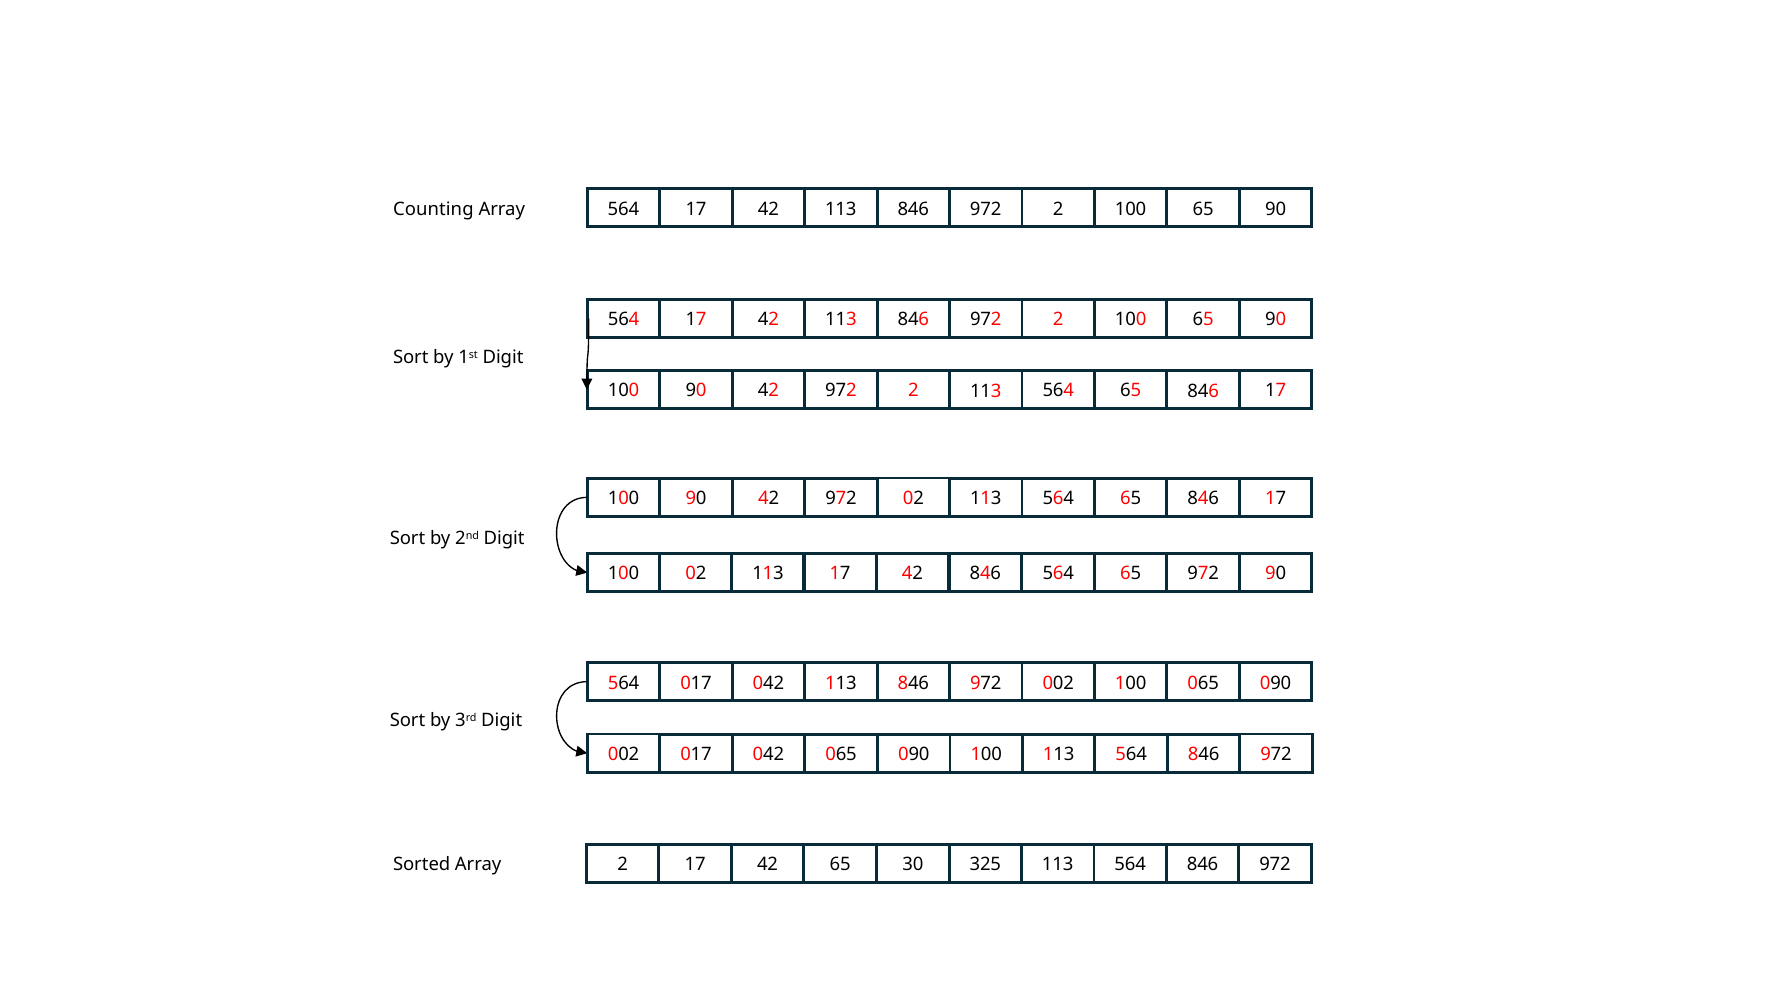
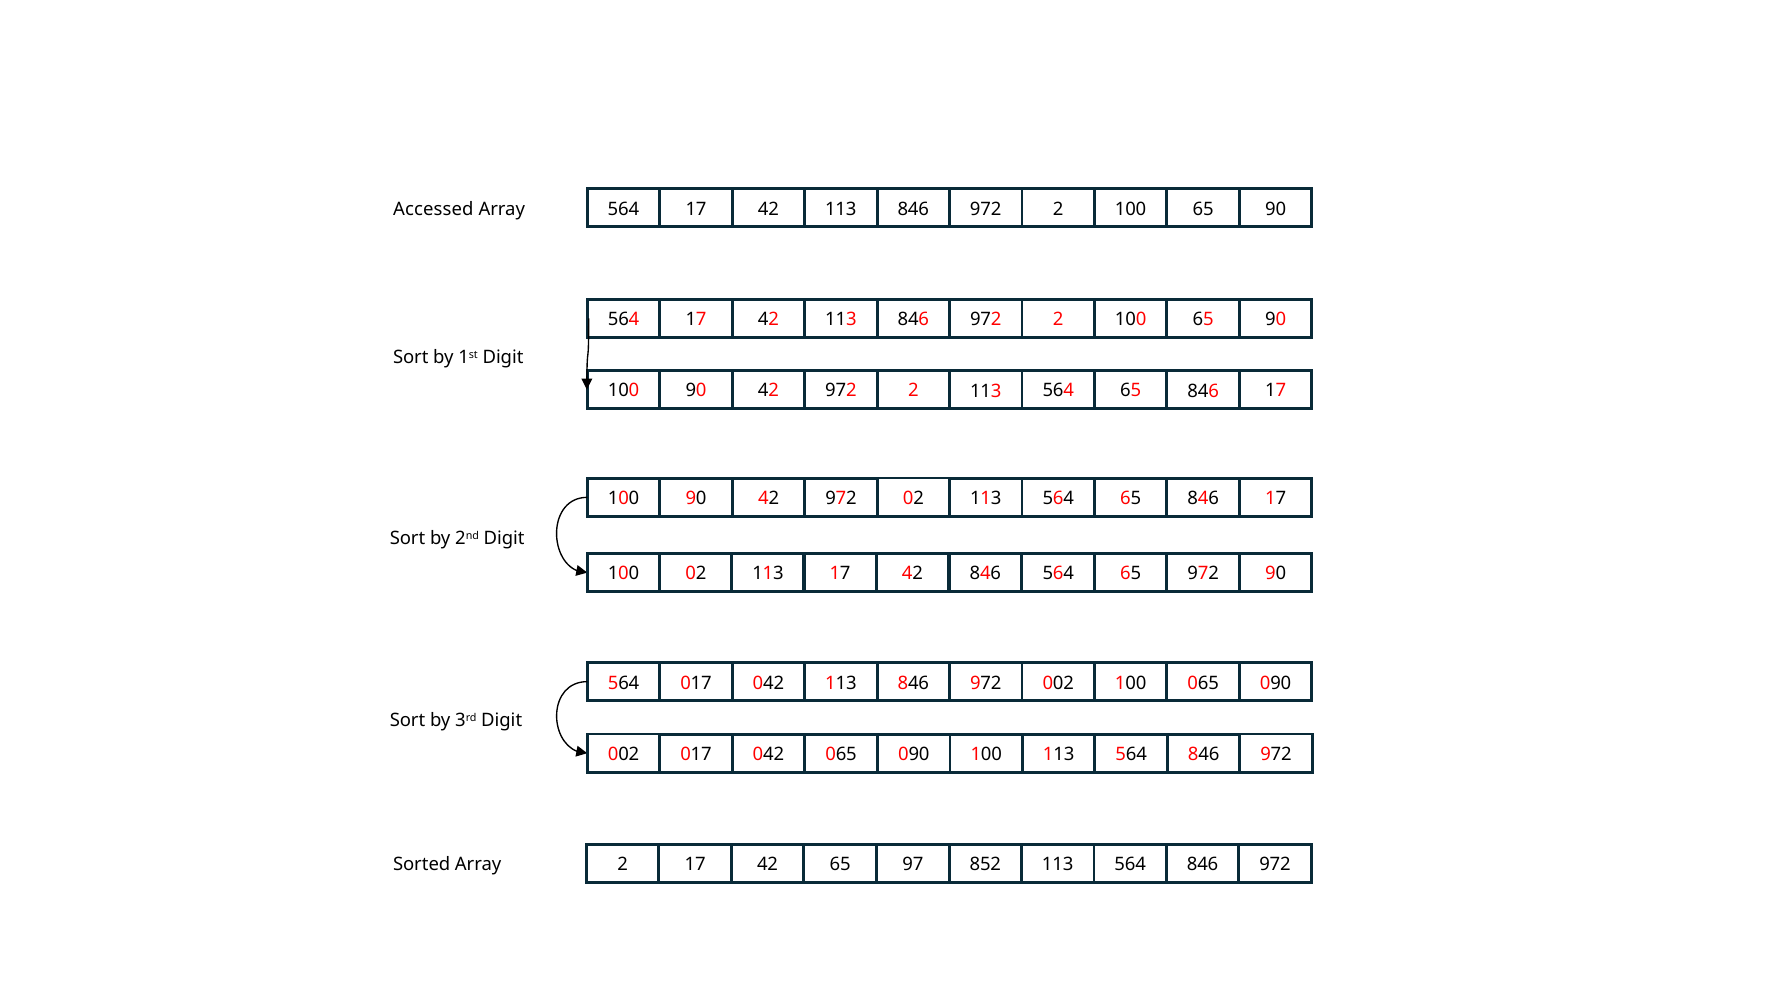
Counting: Counting -> Accessed
30: 30 -> 97
325: 325 -> 852
